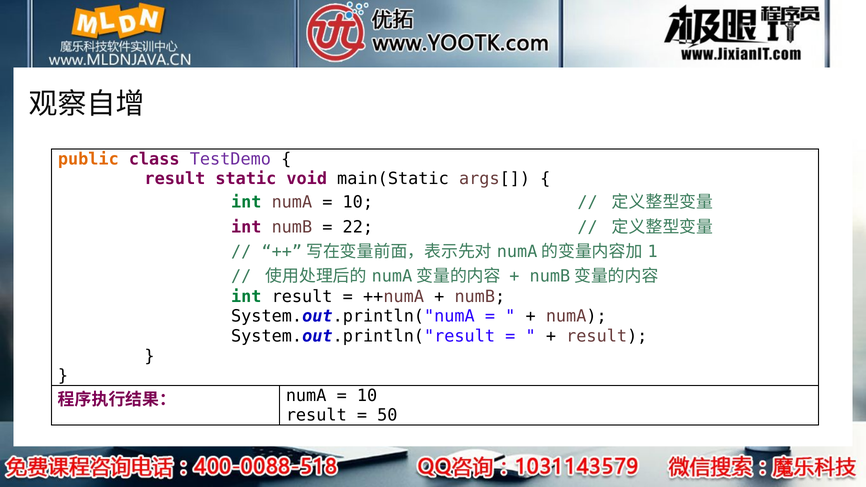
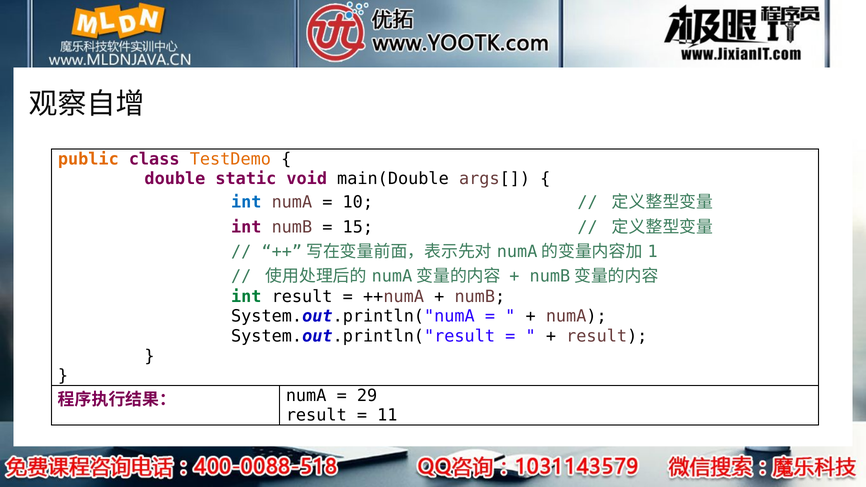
TestDemo colour: purple -> orange
result at (175, 179): result -> double
main(Static: main(Static -> main(Double
int at (246, 202) colour: green -> blue
22: 22 -> 15
10 at (367, 396): 10 -> 29
50: 50 -> 11
